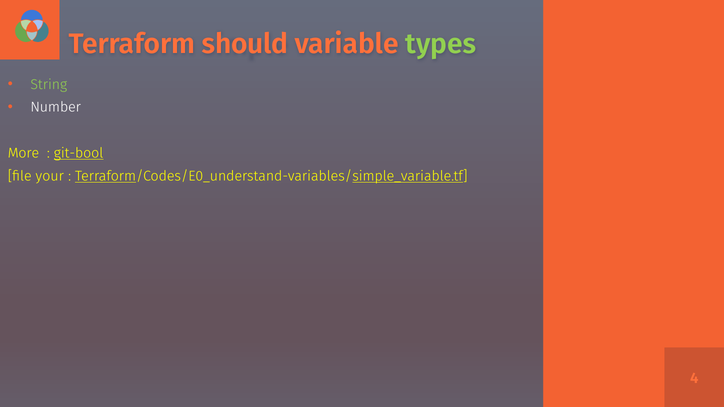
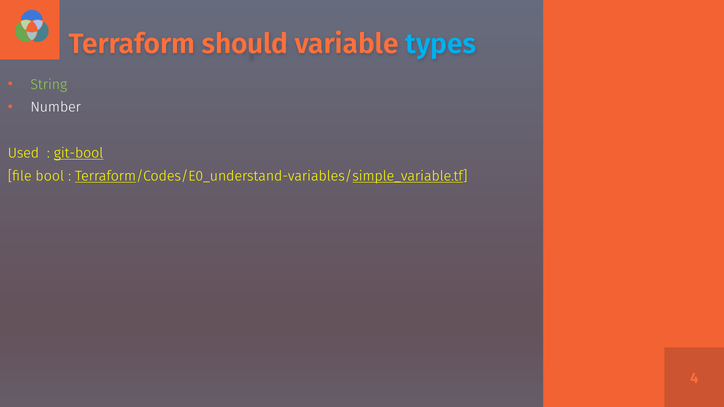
types colour: light green -> light blue
More: More -> Used
your: your -> bool
